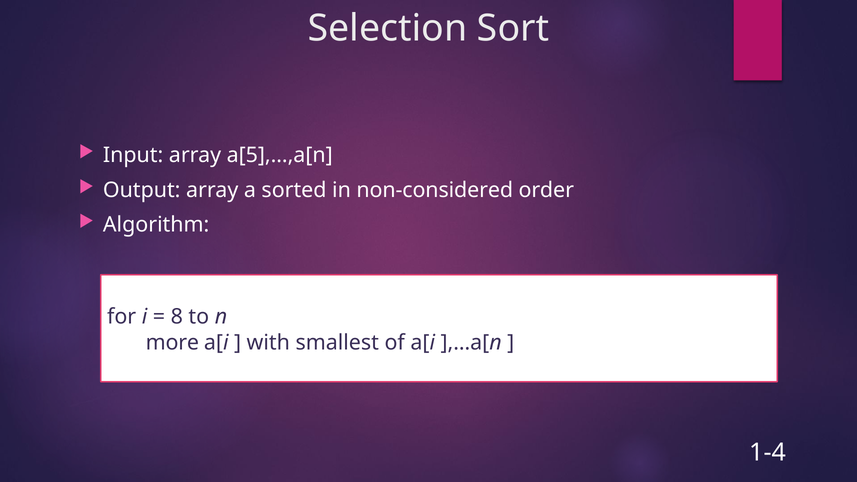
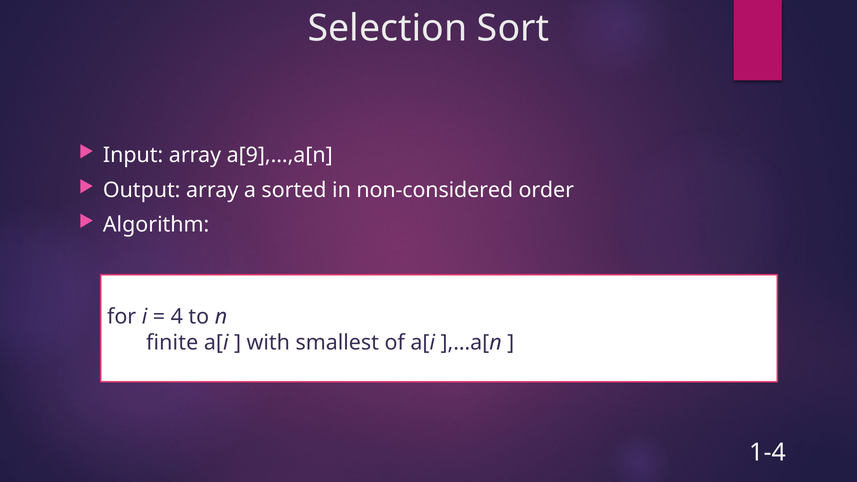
a[5],…,a[n: a[5],…,a[n -> a[9],…,a[n
8: 8 -> 4
more: more -> finite
